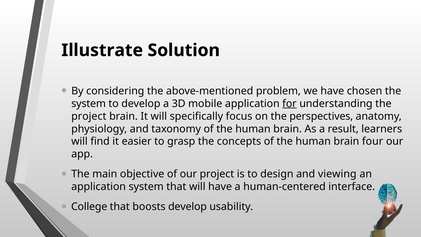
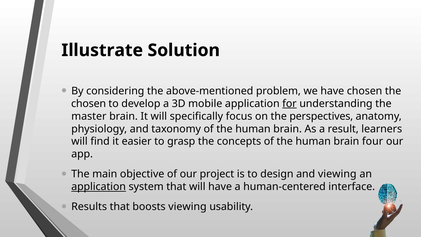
system at (89, 104): system -> chosen
project at (89, 116): project -> master
application at (99, 187) underline: none -> present
College: College -> Results
boosts develop: develop -> viewing
